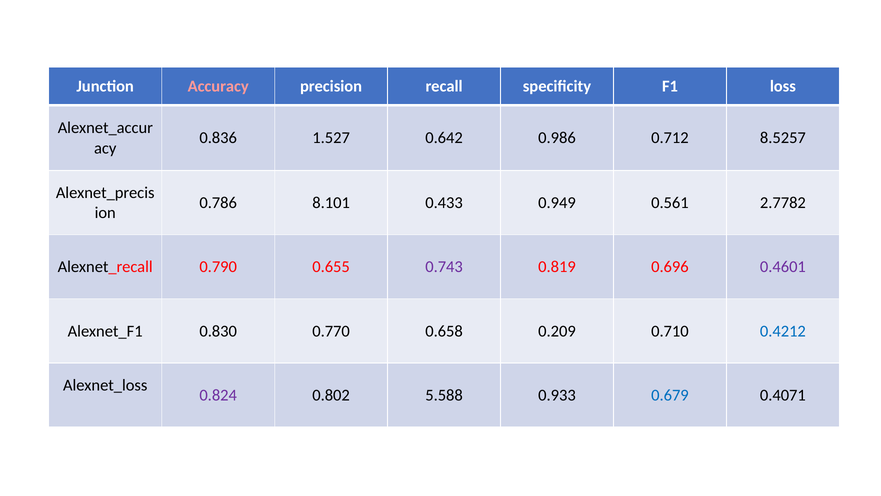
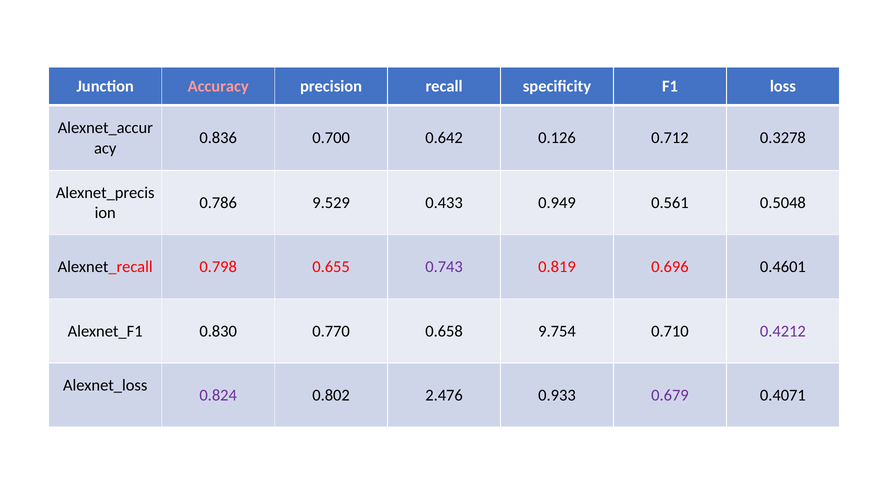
1.527: 1.527 -> 0.700
0.986: 0.986 -> 0.126
8.5257: 8.5257 -> 0.3278
8.101: 8.101 -> 9.529
2.7782: 2.7782 -> 0.5048
0.790: 0.790 -> 0.798
0.4601 colour: purple -> black
0.209: 0.209 -> 9.754
0.4212 colour: blue -> purple
5.588: 5.588 -> 2.476
0.679 colour: blue -> purple
